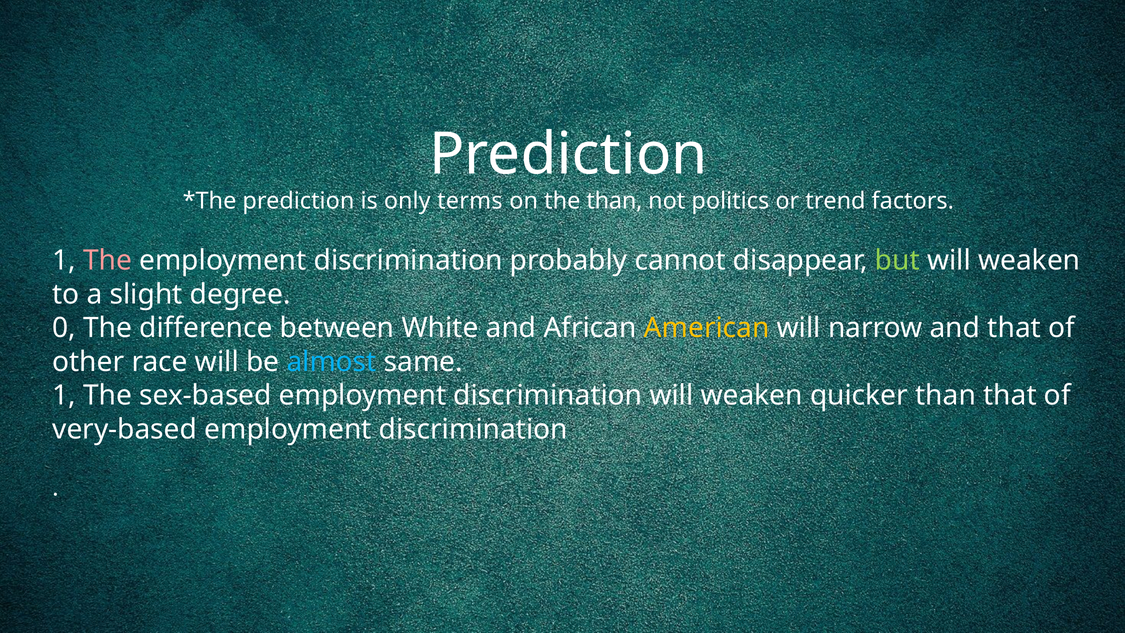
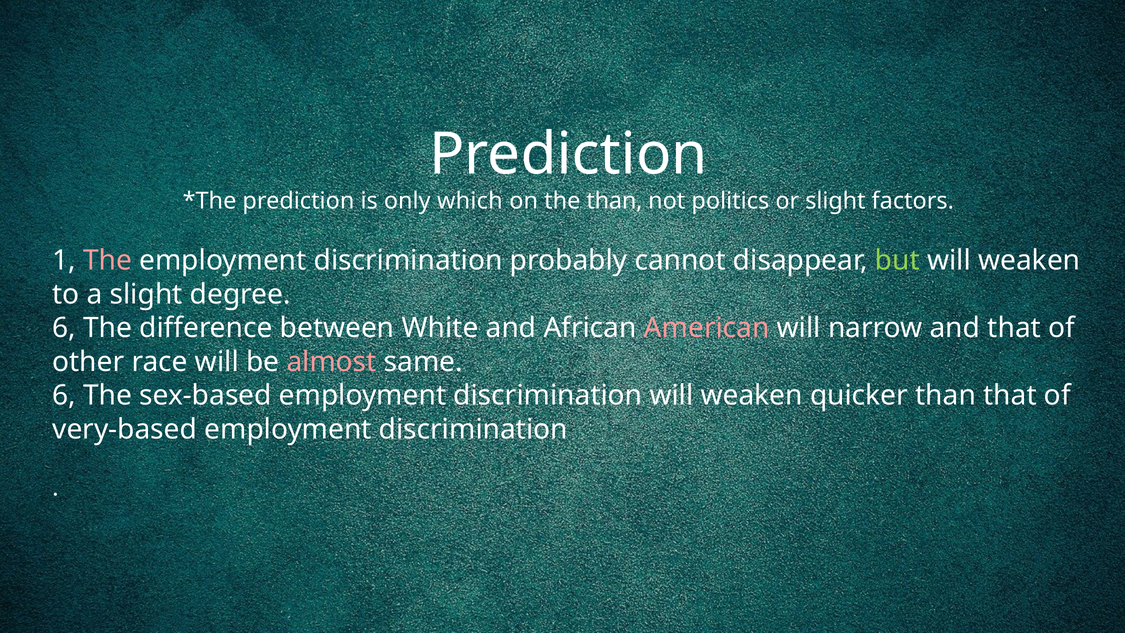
terms: terms -> which
or trend: trend -> slight
0 at (64, 328): 0 -> 6
American colour: yellow -> pink
almost colour: light blue -> pink
1 at (64, 396): 1 -> 6
